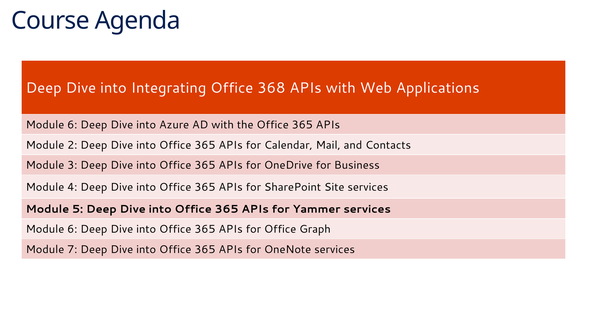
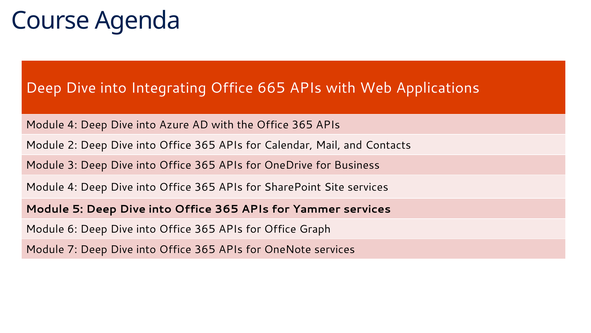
368: 368 -> 665
6 at (72, 125): 6 -> 4
